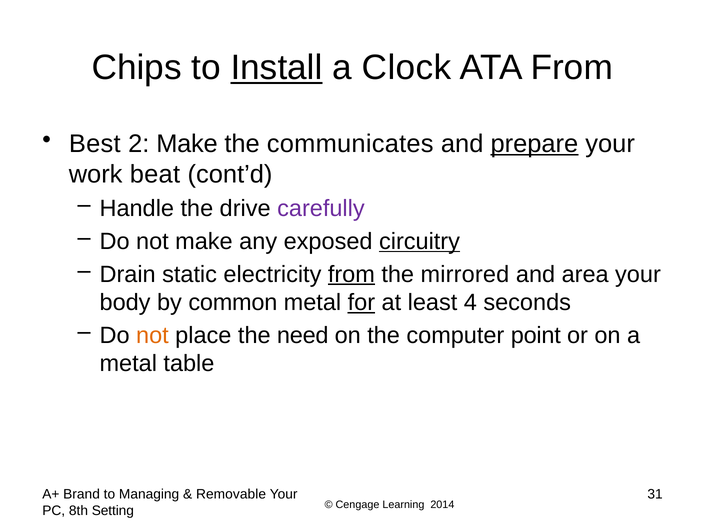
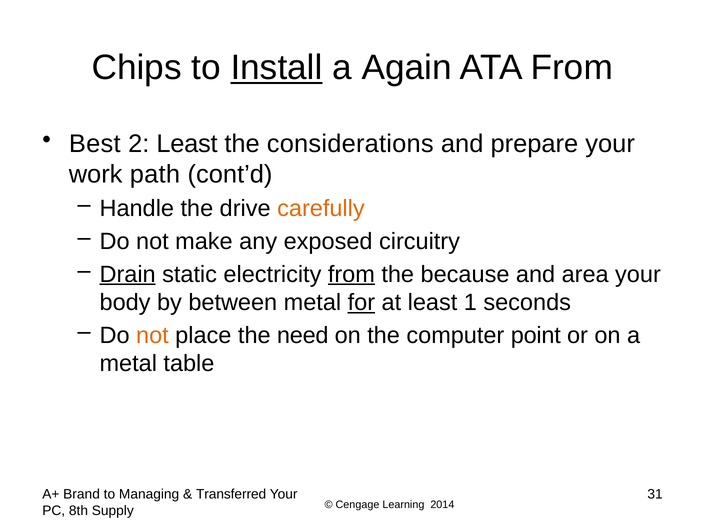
Clock: Clock -> Again
2 Make: Make -> Least
communicates: communicates -> considerations
prepare underline: present -> none
beat: beat -> path
carefully colour: purple -> orange
circuitry underline: present -> none
Drain underline: none -> present
mirrored: mirrored -> because
common: common -> between
4: 4 -> 1
Removable: Removable -> Transferred
Setting: Setting -> Supply
